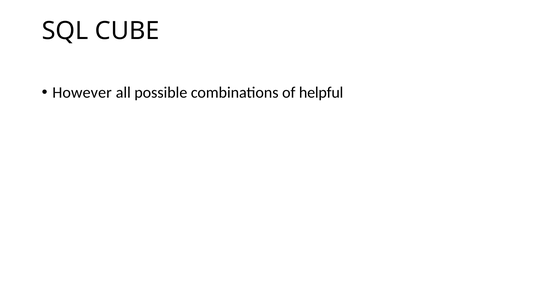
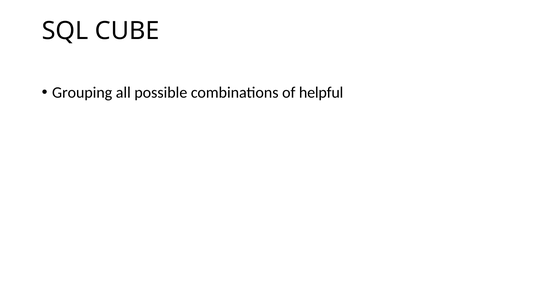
However: However -> Grouping
